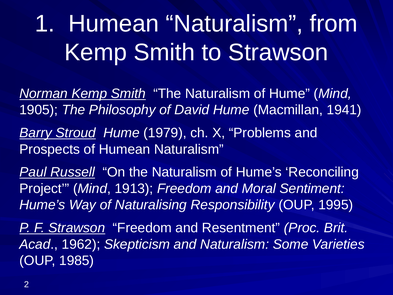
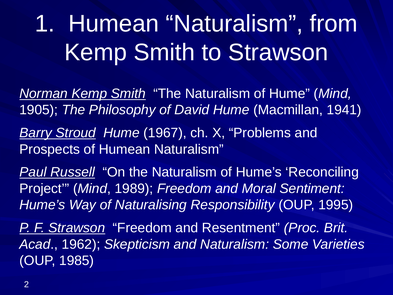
1979: 1979 -> 1967
1913: 1913 -> 1989
